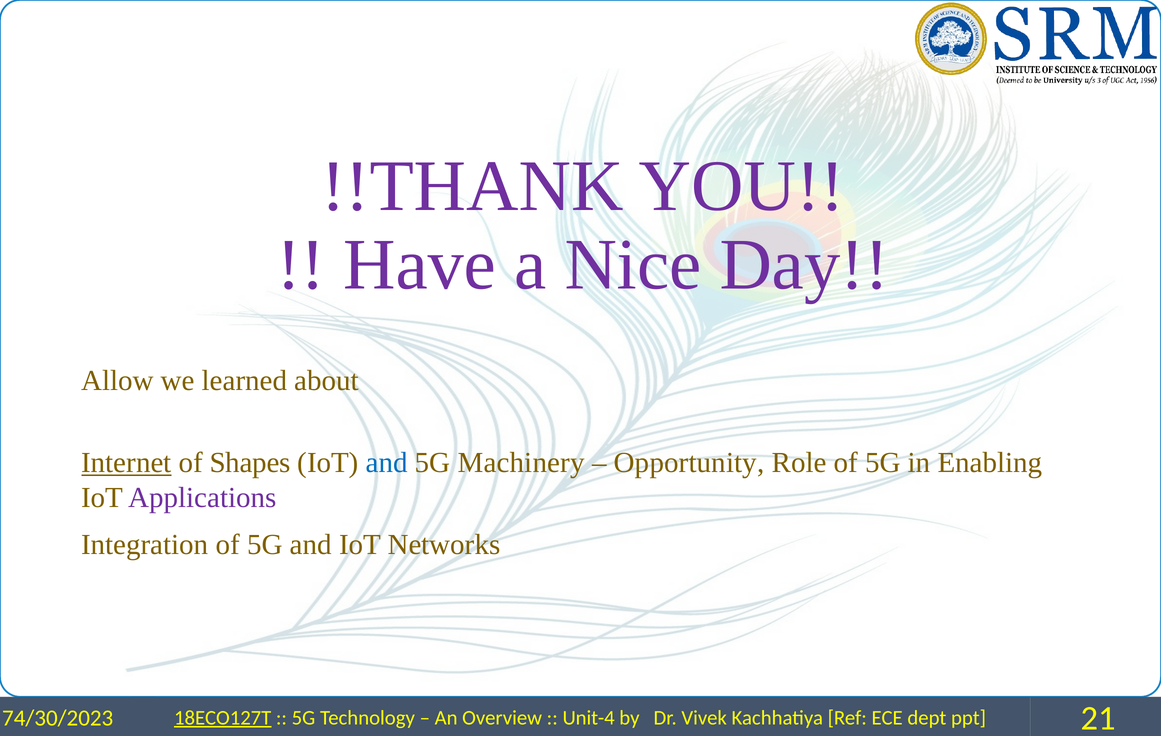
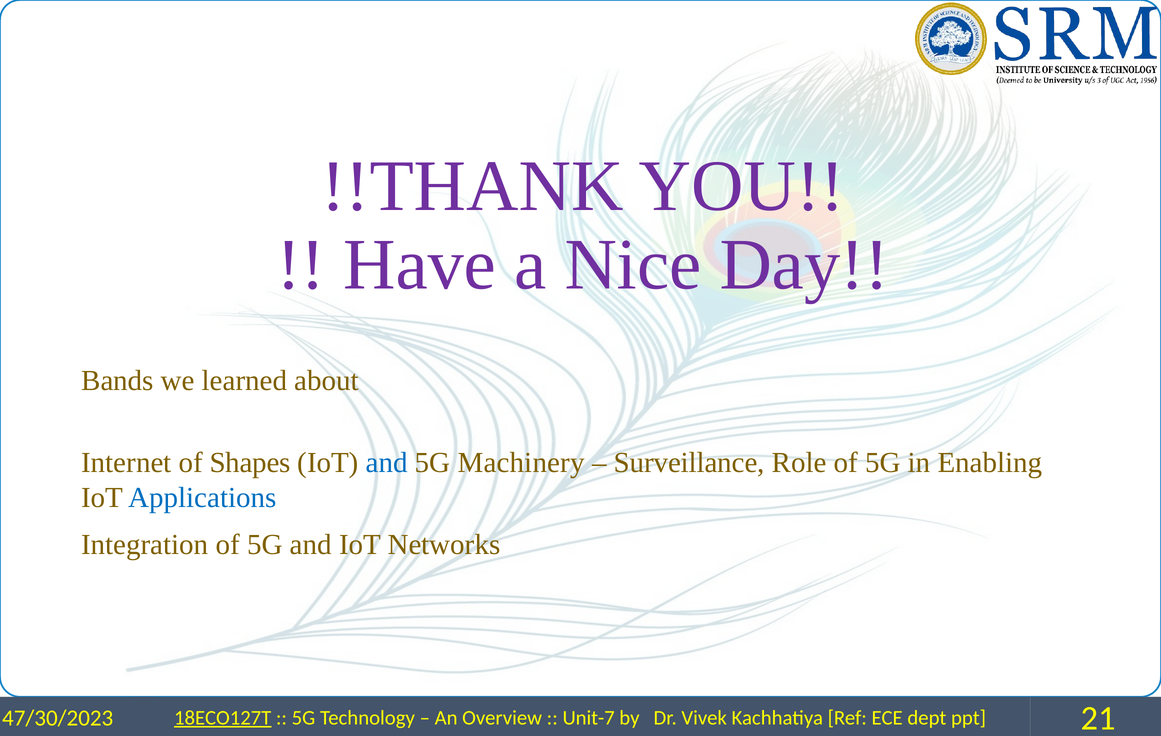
Allow: Allow -> Bands
Internet underline: present -> none
Opportunity: Opportunity -> Surveillance
Applications colour: purple -> blue
74/30/2023: 74/30/2023 -> 47/30/2023
Unit-4: Unit-4 -> Unit-7
